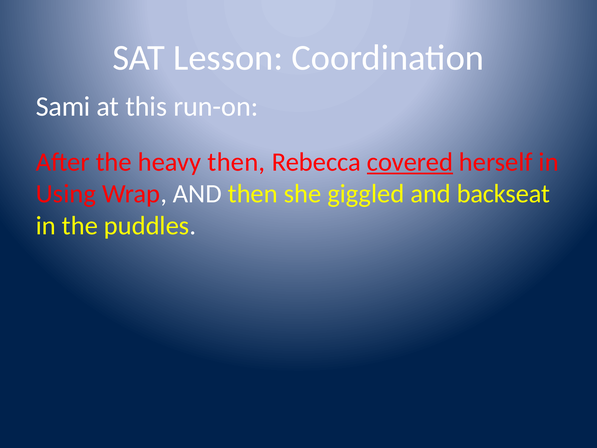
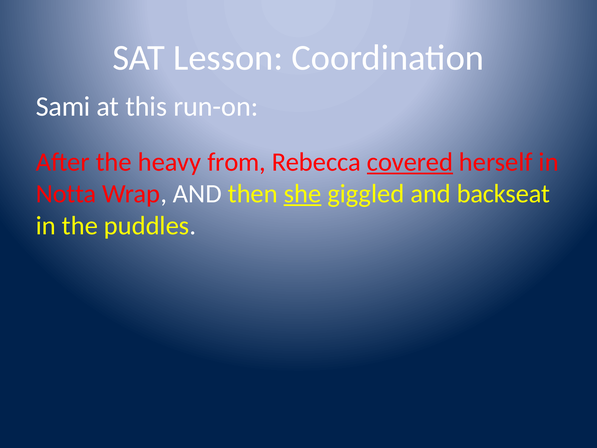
heavy then: then -> from
Using: Using -> Notta
she underline: none -> present
